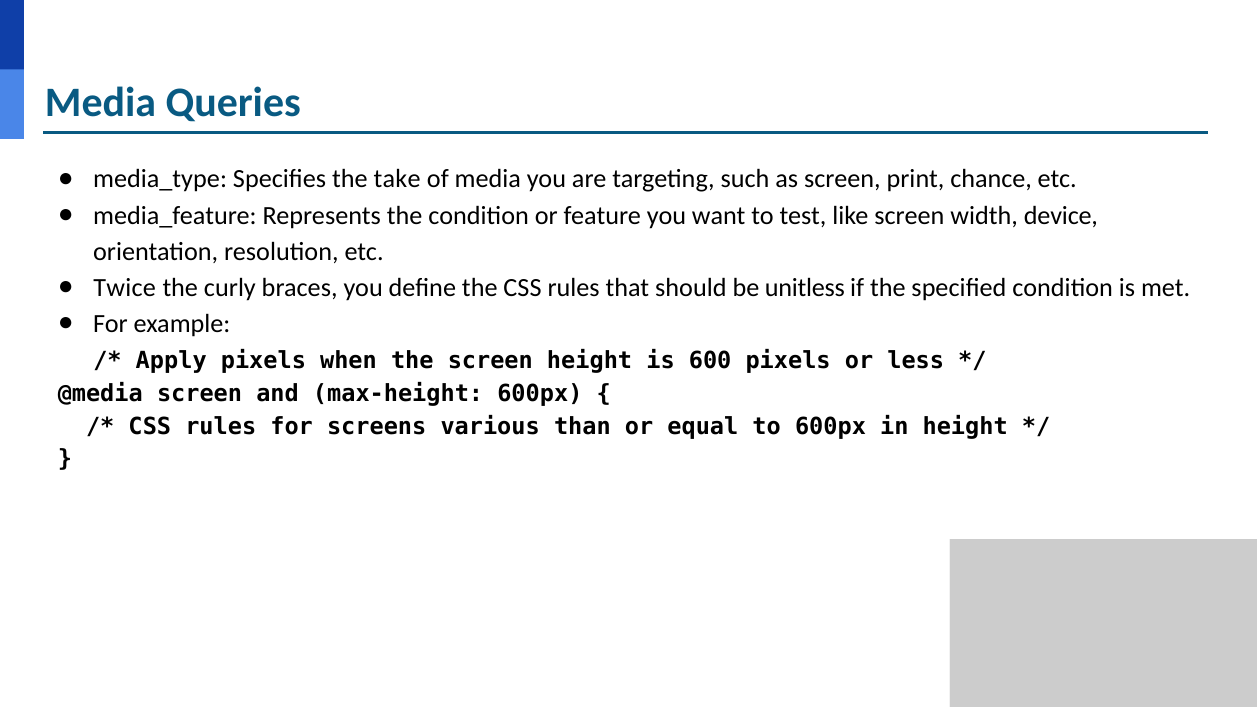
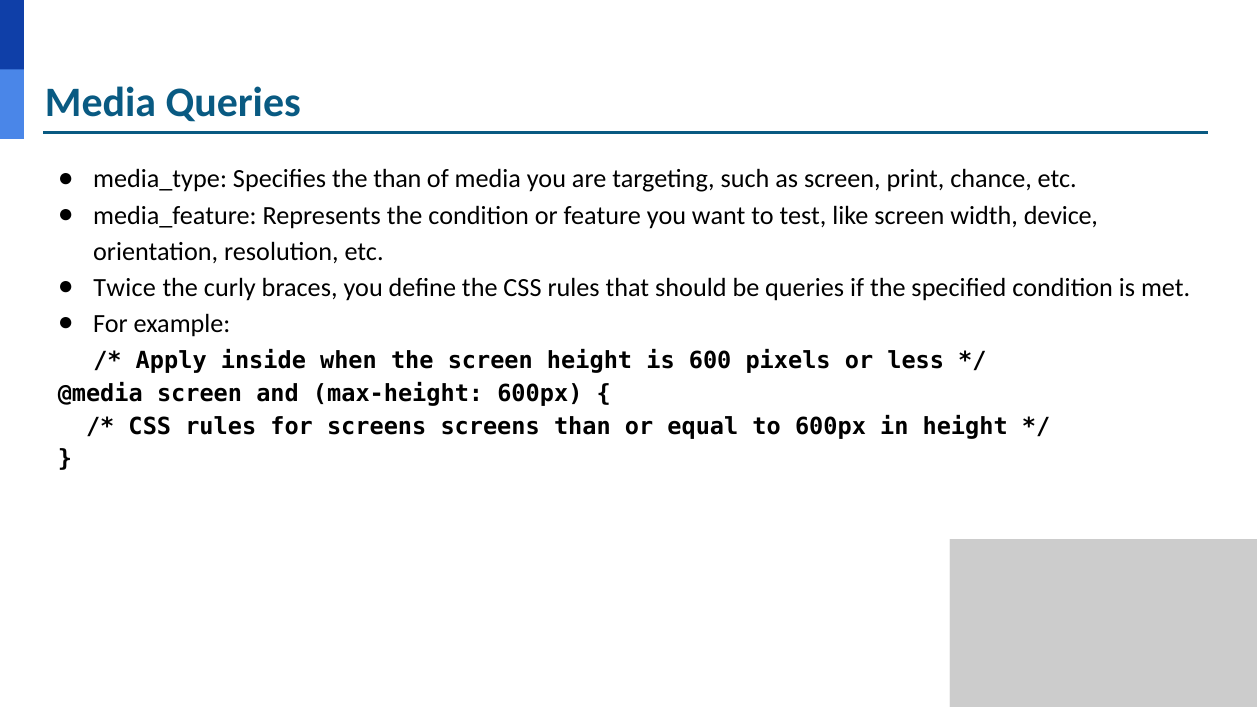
the take: take -> than
be unitless: unitless -> queries
Apply pixels: pixels -> inside
screens various: various -> screens
